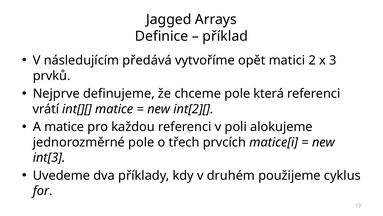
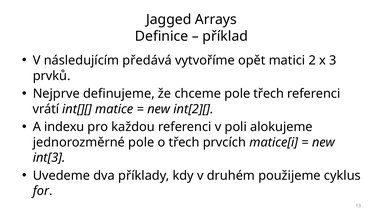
pole která: která -> třech
A matice: matice -> indexu
